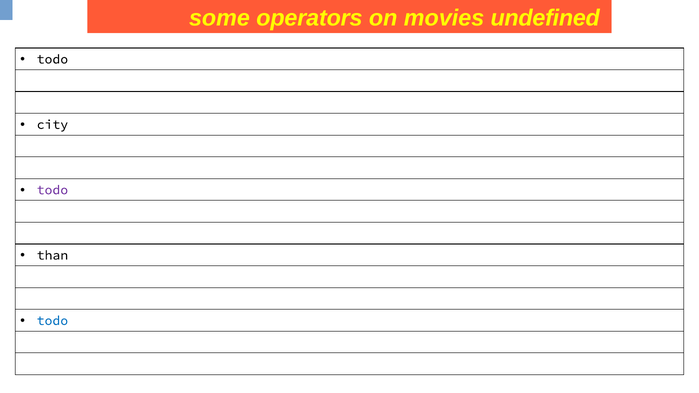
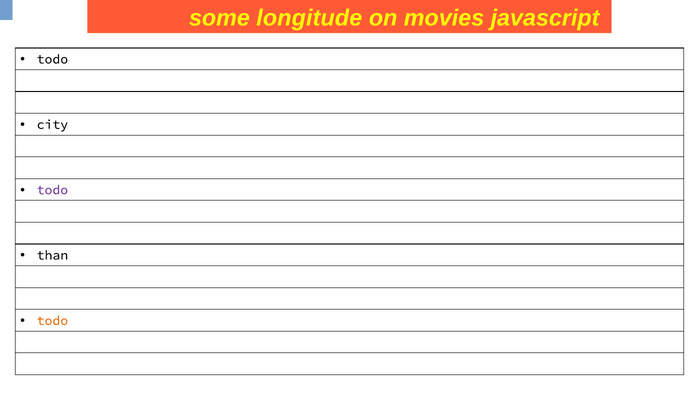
operators: operators -> longitude
undefined: undefined -> javascript
todo at (52, 321) colour: blue -> orange
